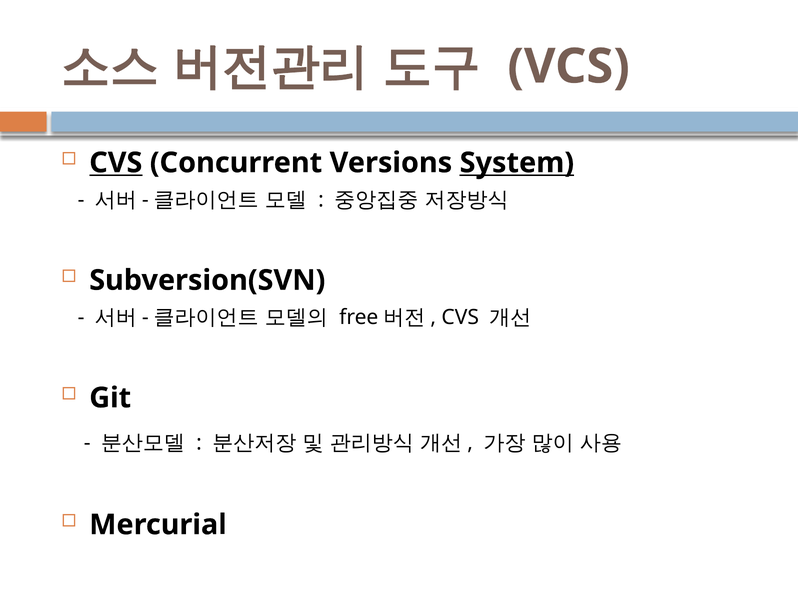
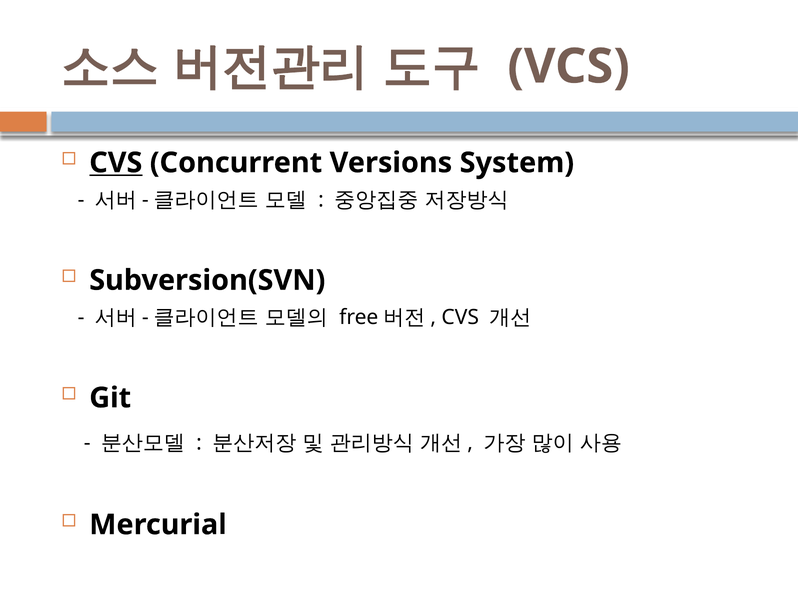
System underline: present -> none
